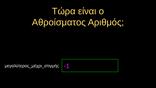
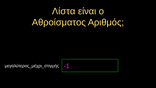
Τώρα: Τώρα -> Λίστα
